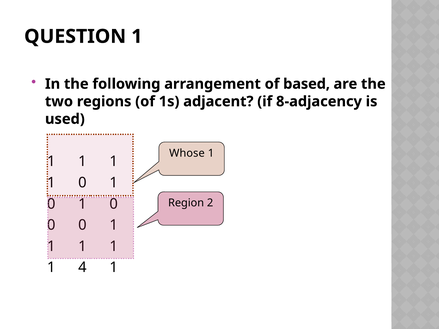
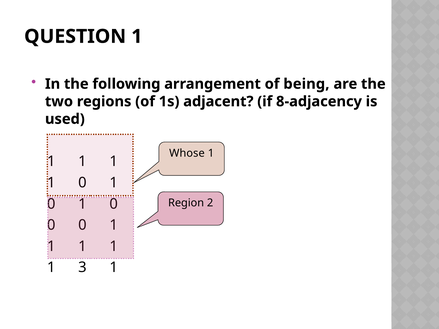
based: based -> being
4: 4 -> 3
